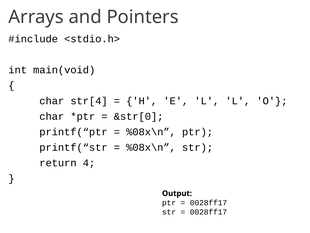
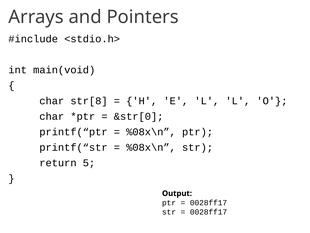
str[4: str[4 -> str[8
4: 4 -> 5
